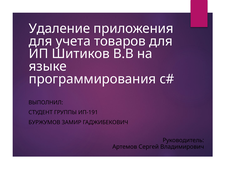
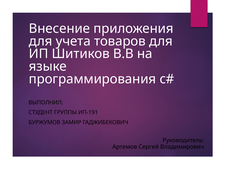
Удаление: Удаление -> Внесение
